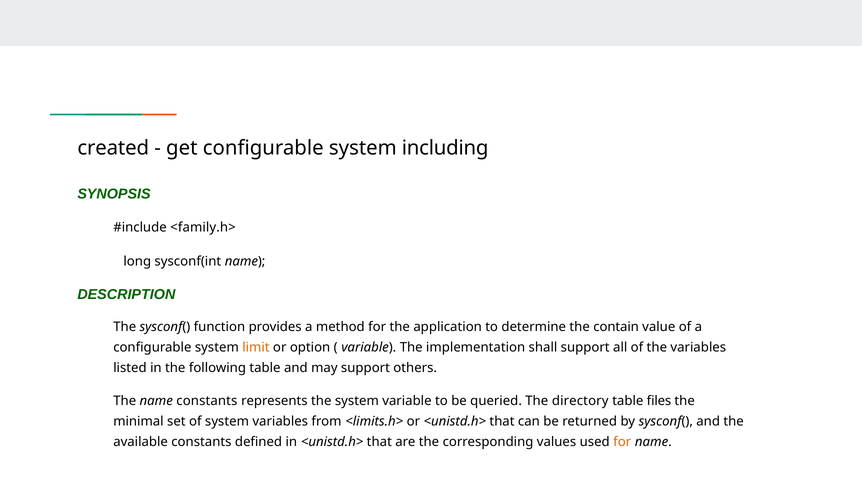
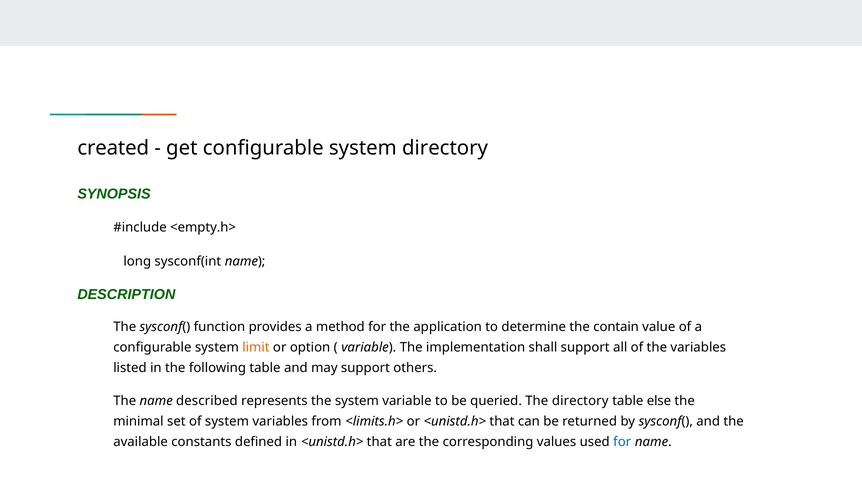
system including: including -> directory
<family.h>: <family.h> -> <empty.h>
name constants: constants -> described
files: files -> else
for at (622, 442) colour: orange -> blue
